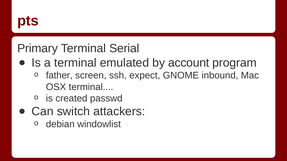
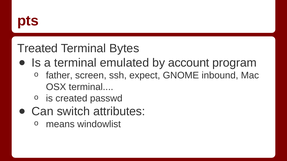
Primary: Primary -> Treated
Serial: Serial -> Bytes
attackers: attackers -> attributes
debian: debian -> means
